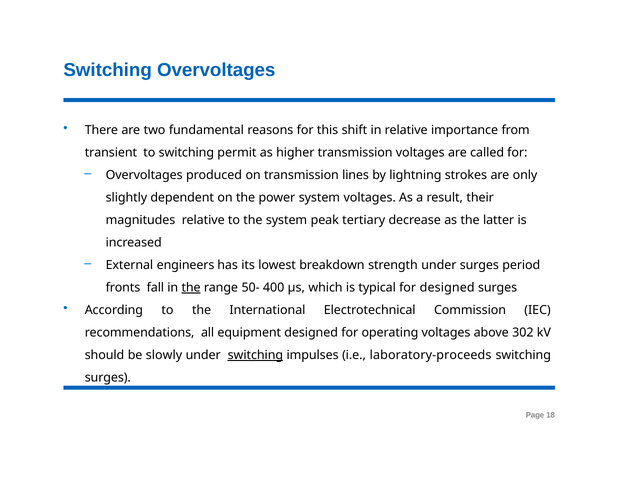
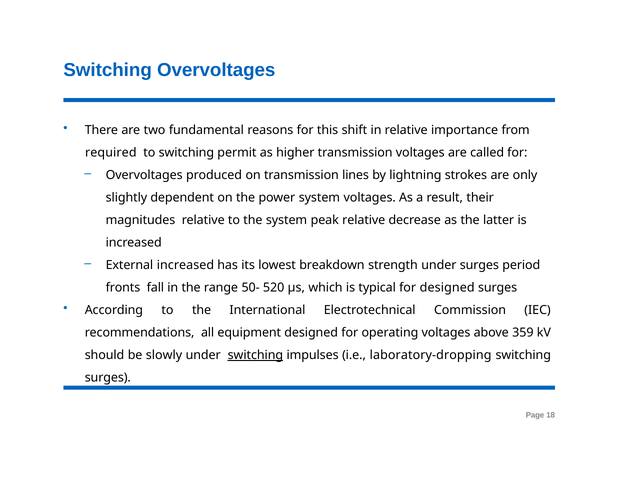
transient: transient -> required
peak tertiary: tertiary -> relative
External engineers: engineers -> increased
the at (191, 288) underline: present -> none
400: 400 -> 520
302: 302 -> 359
laboratory-proceeds: laboratory-proceeds -> laboratory-dropping
